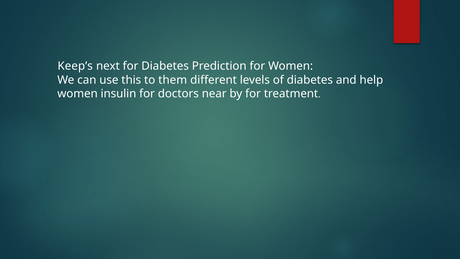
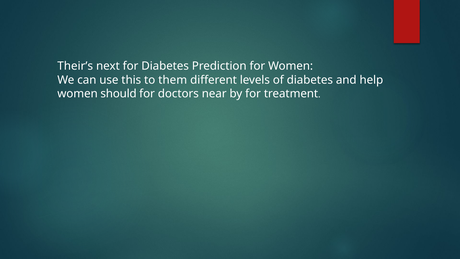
Keep’s: Keep’s -> Their’s
insulin: insulin -> should
